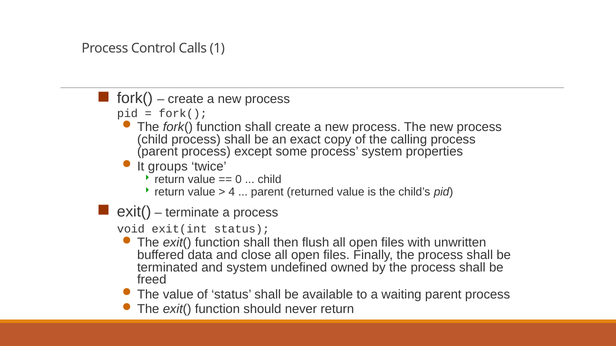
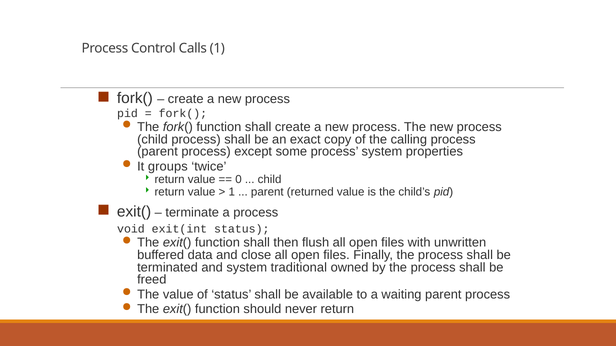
4 at (232, 192): 4 -> 1
undefined: undefined -> traditional
